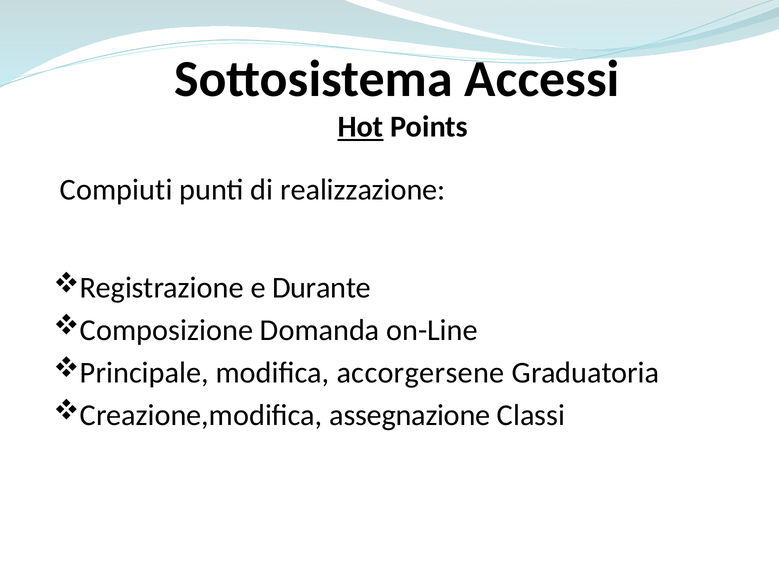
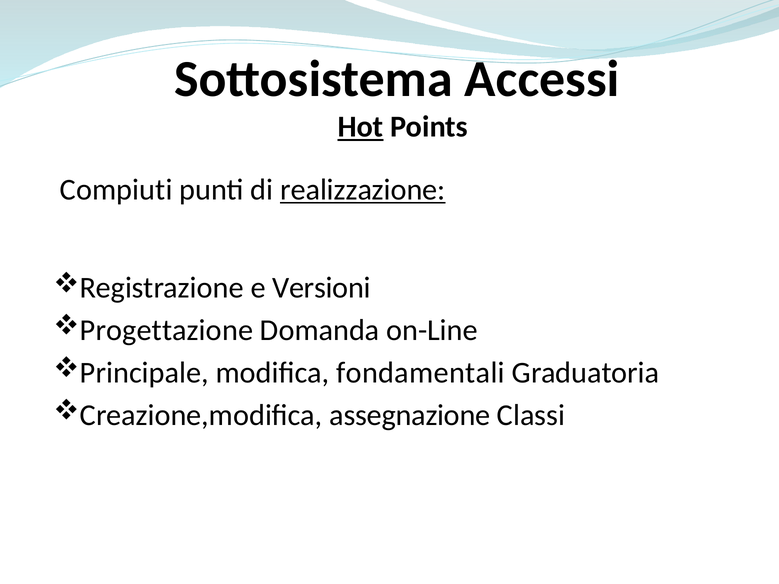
realizzazione underline: none -> present
Durante: Durante -> Versioni
Composizione: Composizione -> Progettazione
accorgersene: accorgersene -> fondamentali
